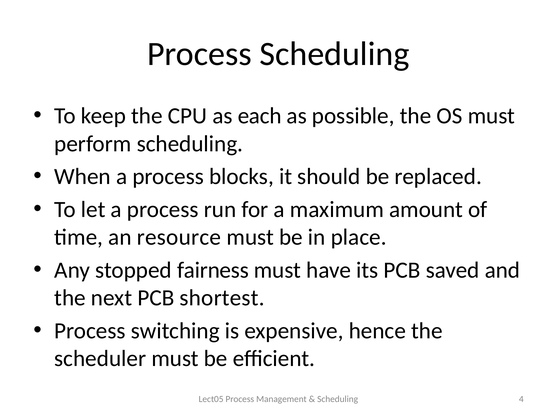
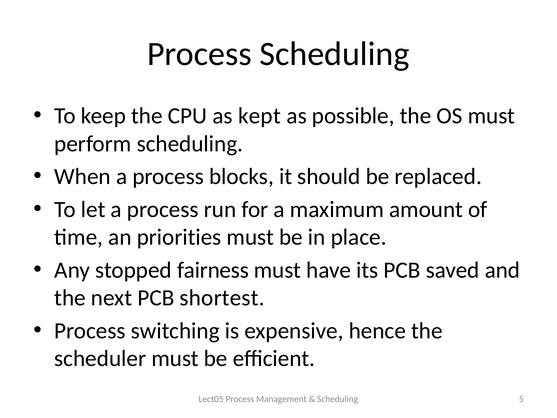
each: each -> kept
resource: resource -> priorities
4: 4 -> 5
